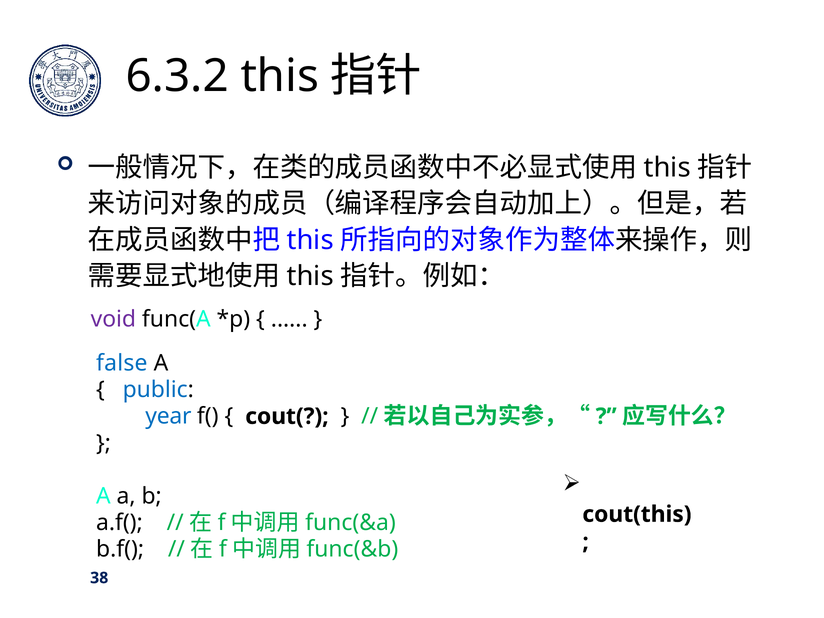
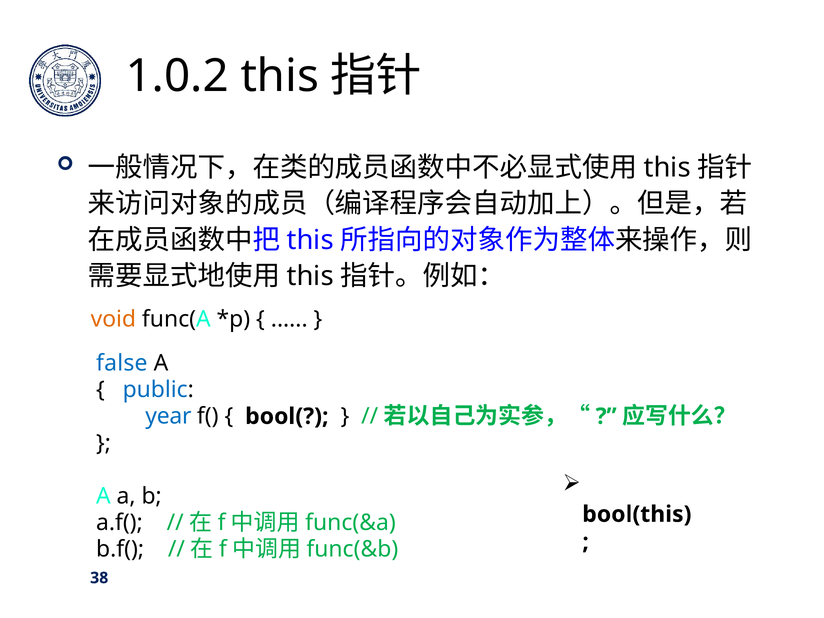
6.3.2: 6.3.2 -> 1.0.2
void colour: purple -> orange
cout(: cout( -> bool(
cout(this: cout(this -> bool(this
